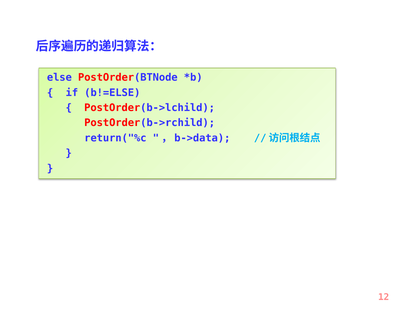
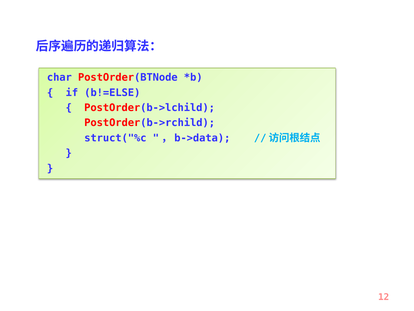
else: else -> char
return("%c: return("%c -> struct("%c
